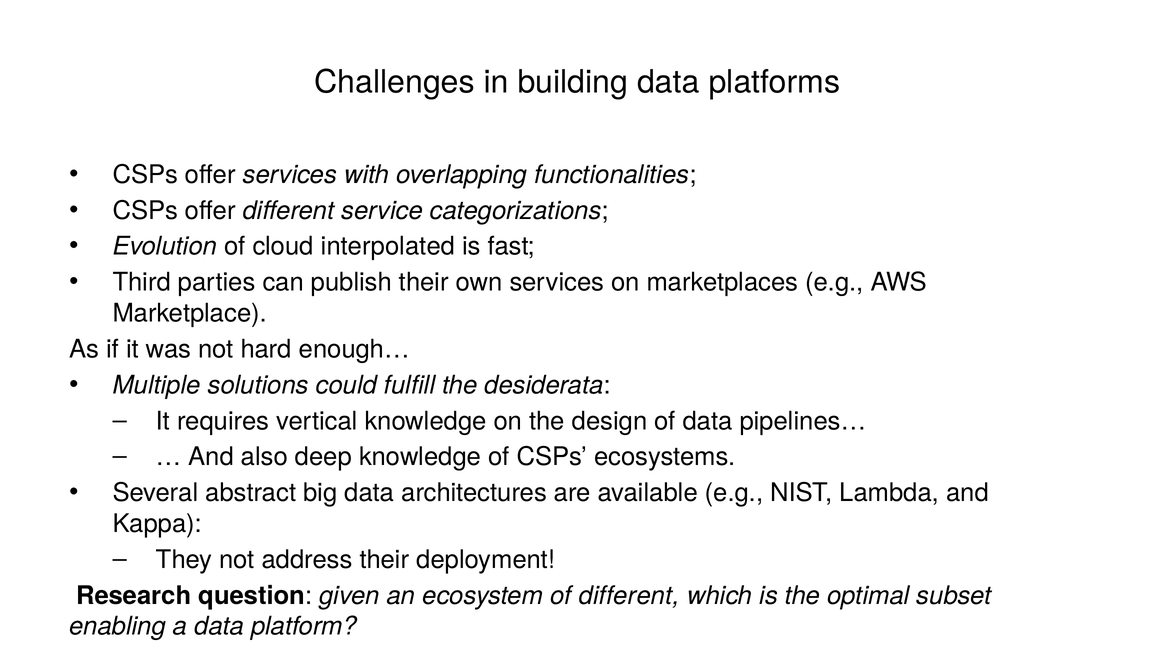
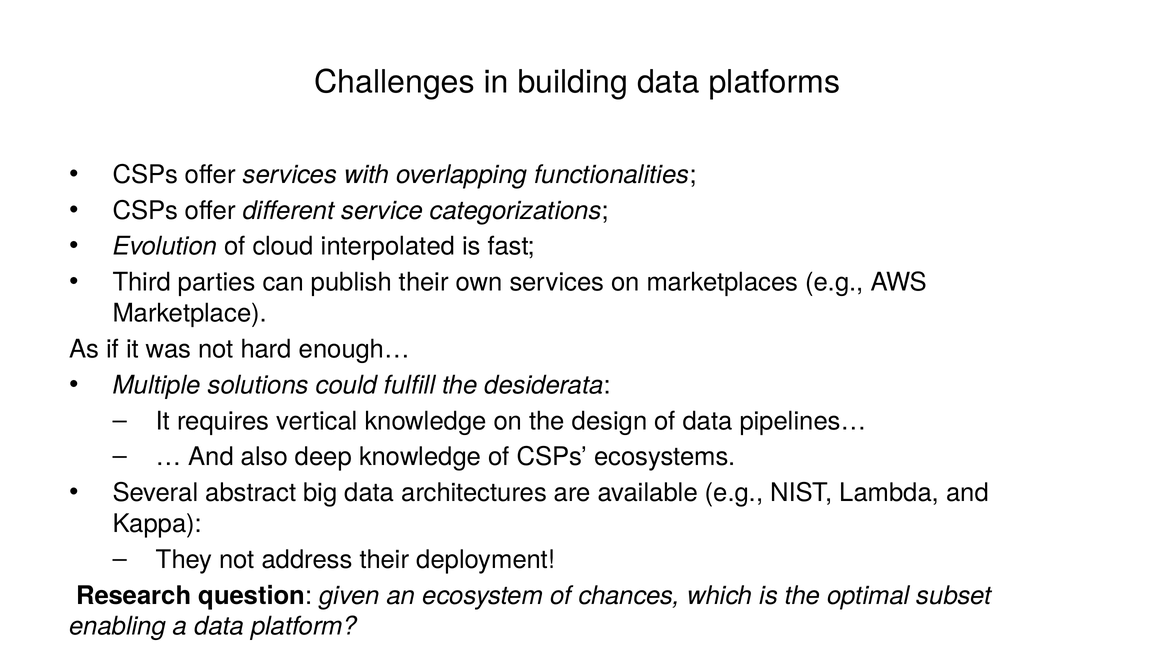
of different: different -> chances
